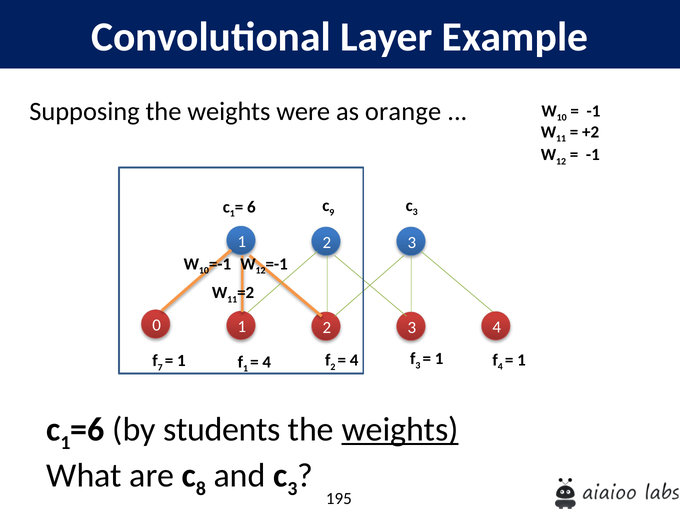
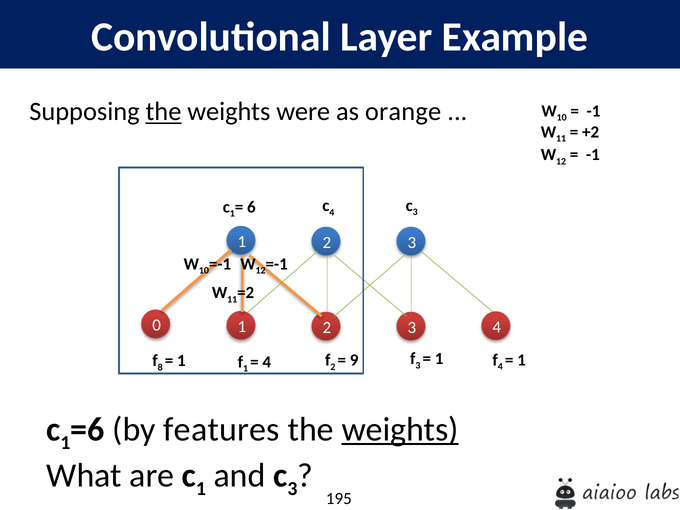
the at (163, 112) underline: none -> present
9 at (332, 212): 9 -> 4
7: 7 -> 8
4 at (354, 360): 4 -> 9
students: students -> features
8 at (201, 489): 8 -> 1
